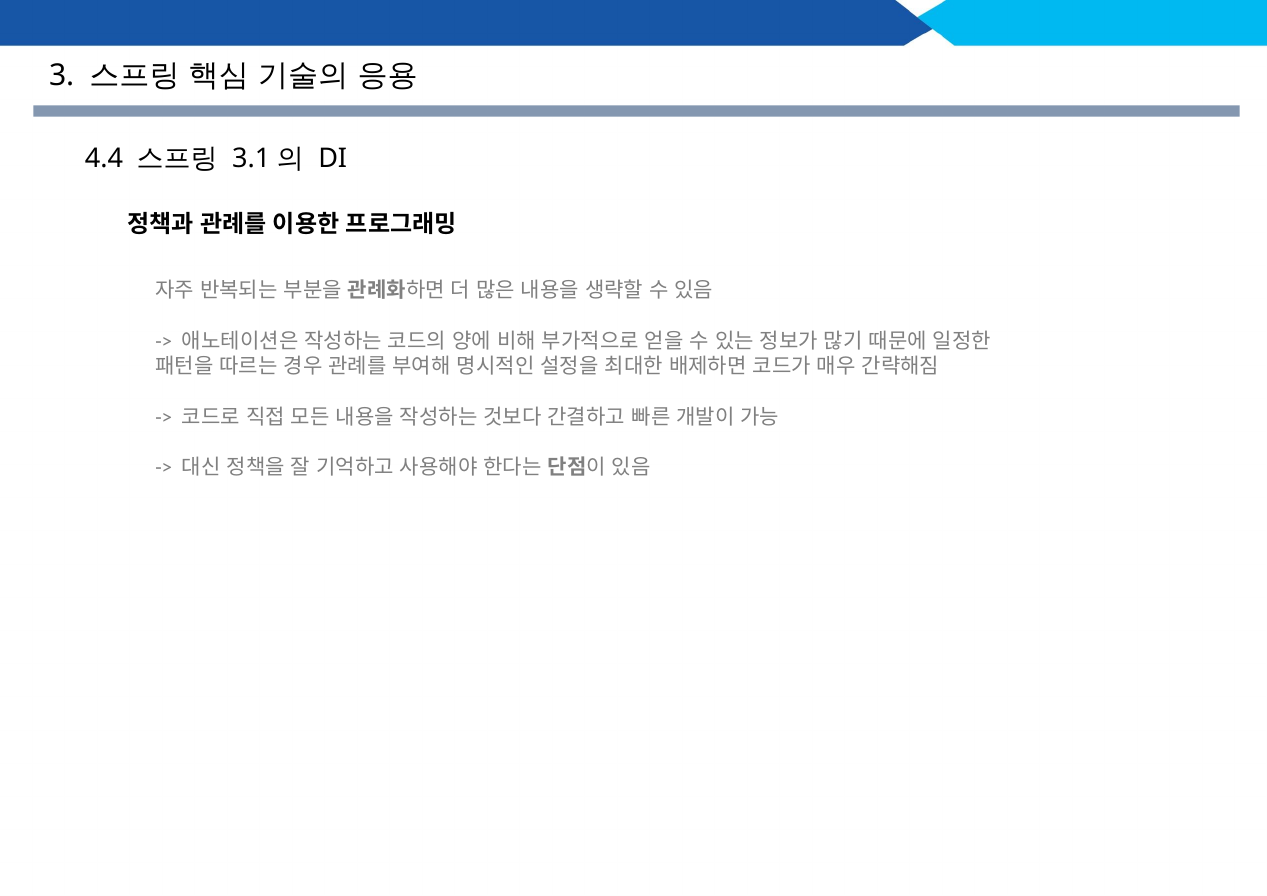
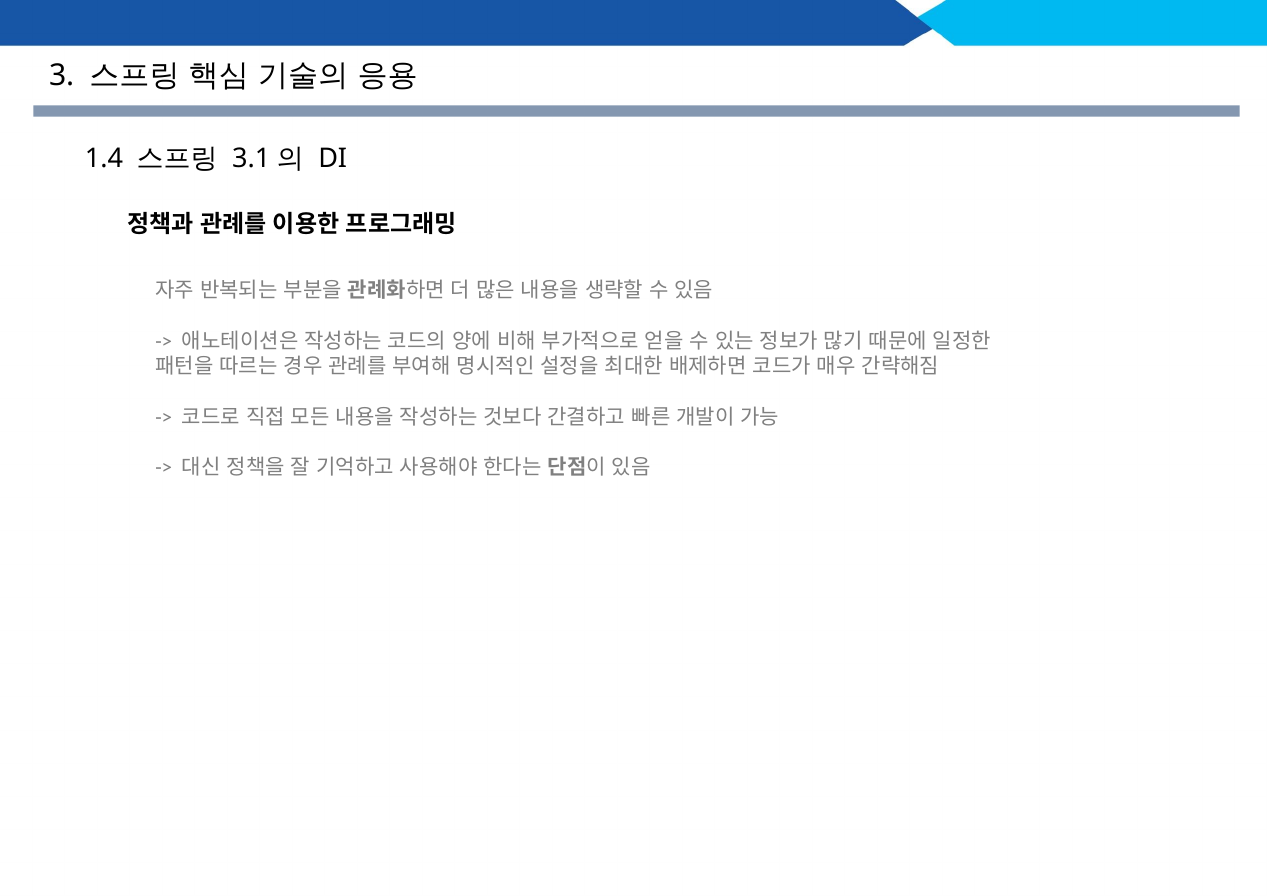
4.4: 4.4 -> 1.4
